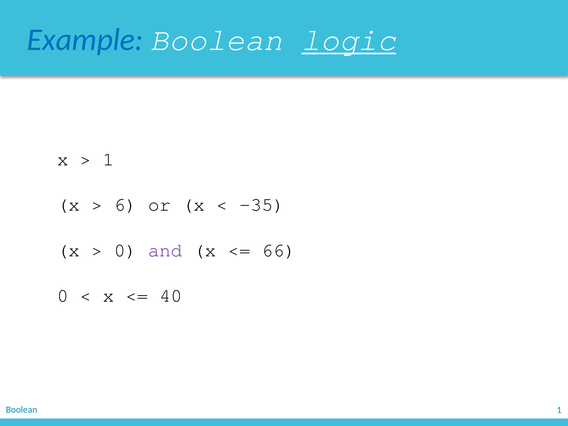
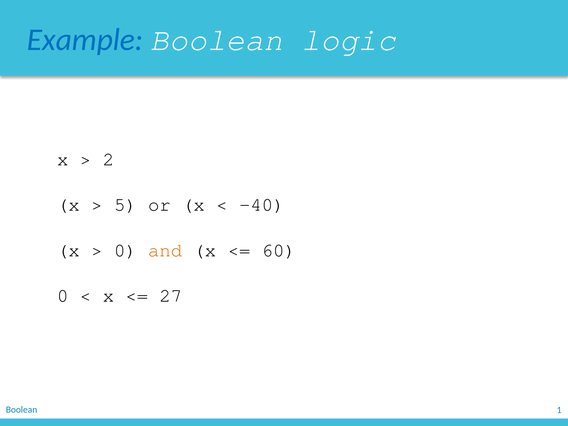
logic underline: present -> none
1 at (108, 159): 1 -> 2
6: 6 -> 5
-35: -35 -> -40
and colour: purple -> orange
66: 66 -> 60
40: 40 -> 27
